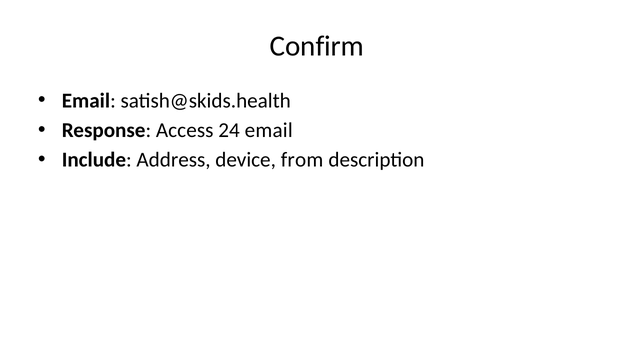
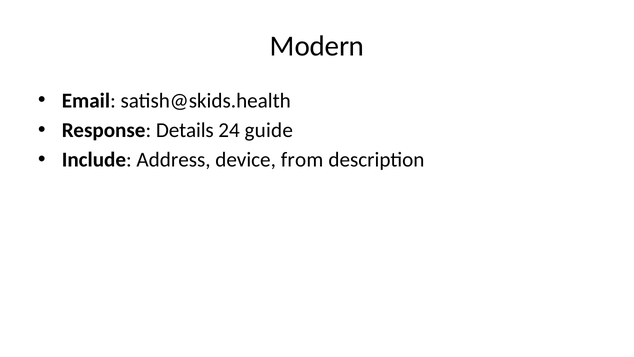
Confirm: Confirm -> Modern
Access: Access -> Details
24 email: email -> guide
